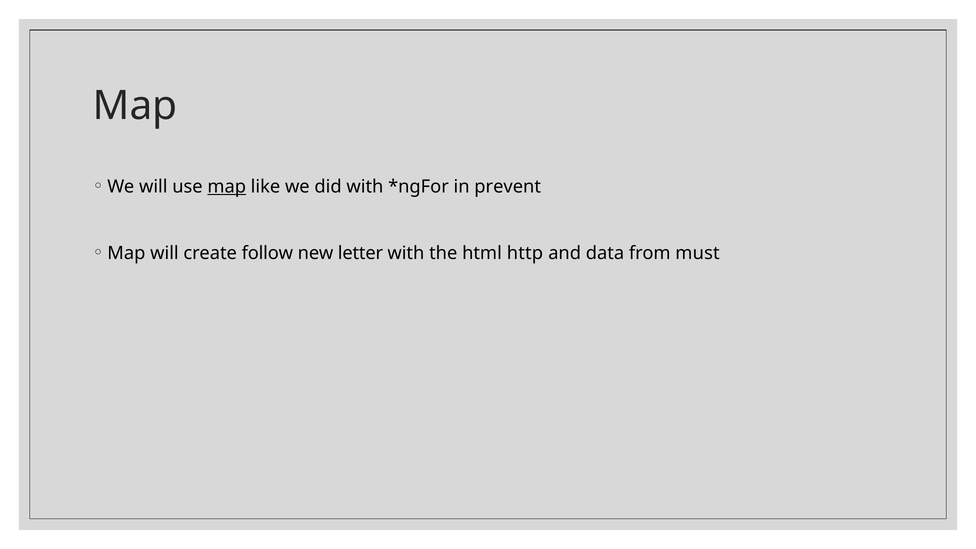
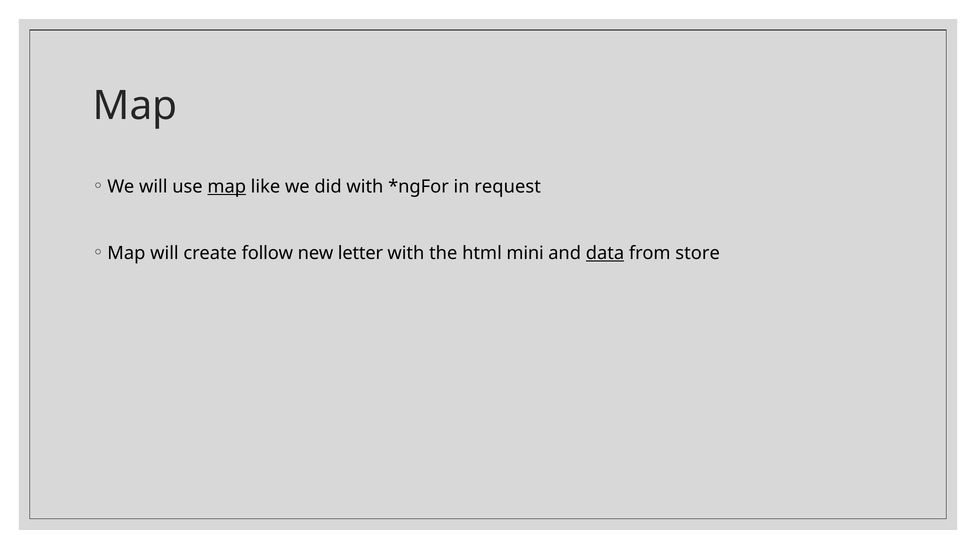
prevent: prevent -> request
http: http -> mini
data underline: none -> present
must: must -> store
